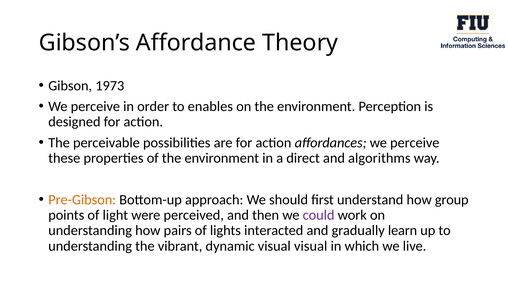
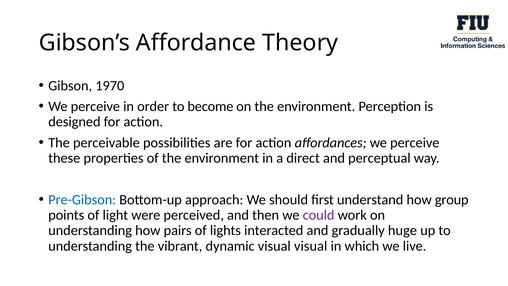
1973: 1973 -> 1970
enables: enables -> become
algorithms: algorithms -> perceptual
Pre-Gibson colour: orange -> blue
learn: learn -> huge
